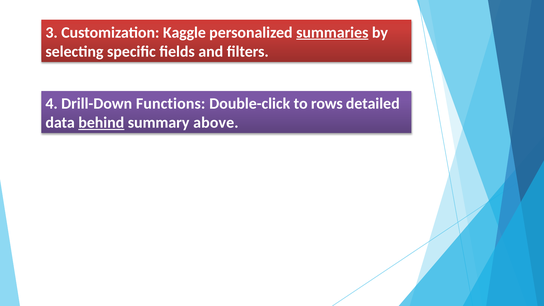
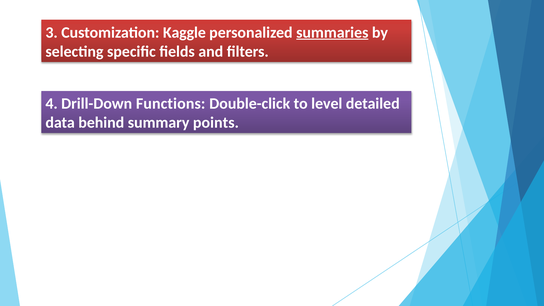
rows: rows -> level
behind underline: present -> none
above: above -> points
